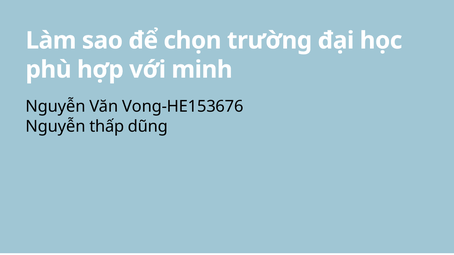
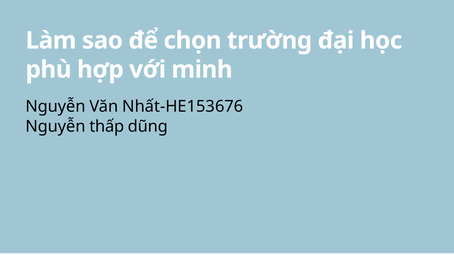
Vọng-HE153676: Vọng-HE153676 -> Nhất-HE153676
